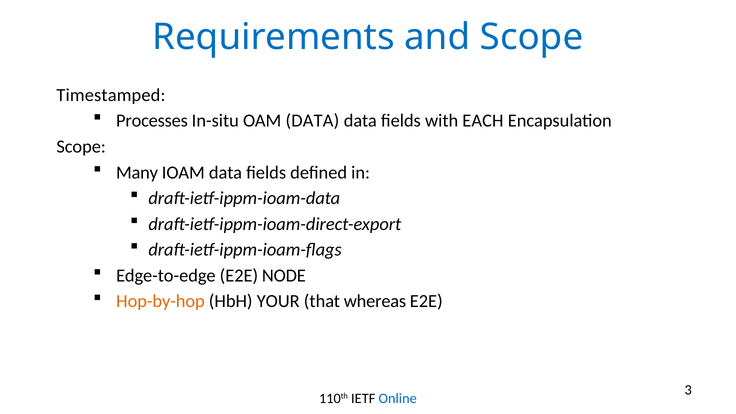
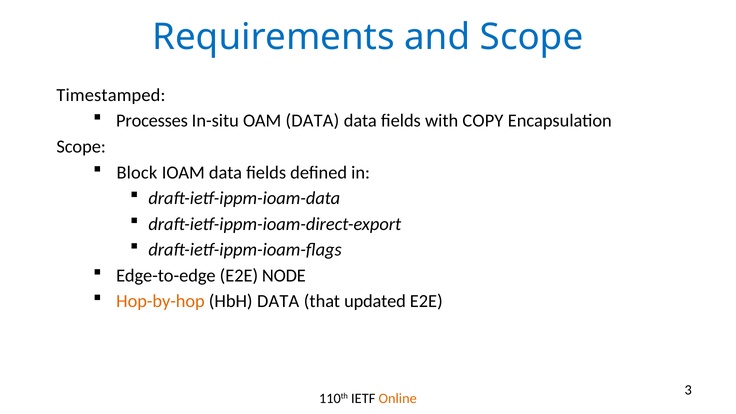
EACH: EACH -> COPY
Many: Many -> Block
HbH YOUR: YOUR -> DATA
whereas: whereas -> updated
Online colour: blue -> orange
